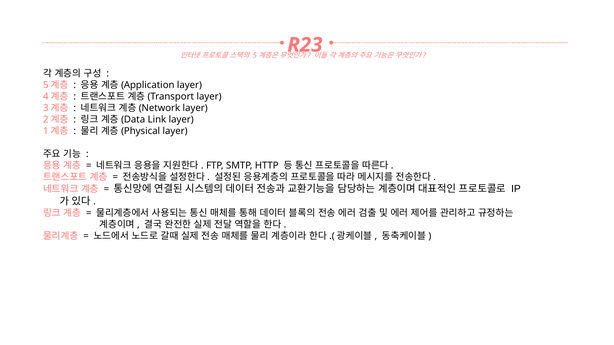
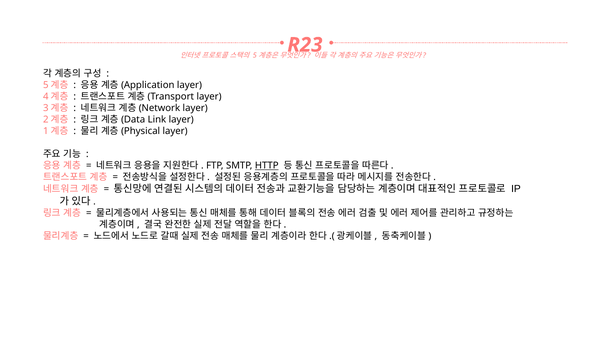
HTTP underline: none -> present
